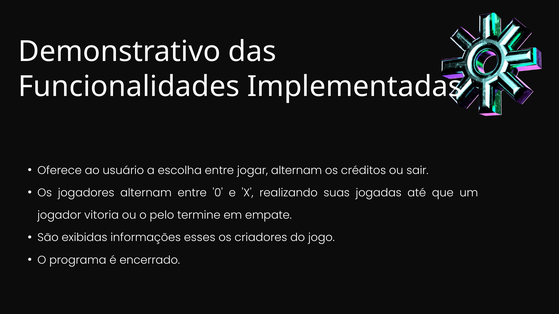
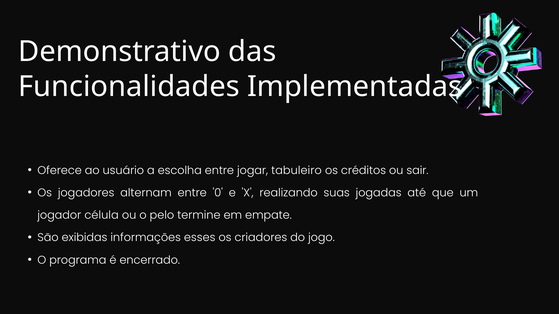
jogar alternam: alternam -> tabuleiro
vitoria: vitoria -> célula
